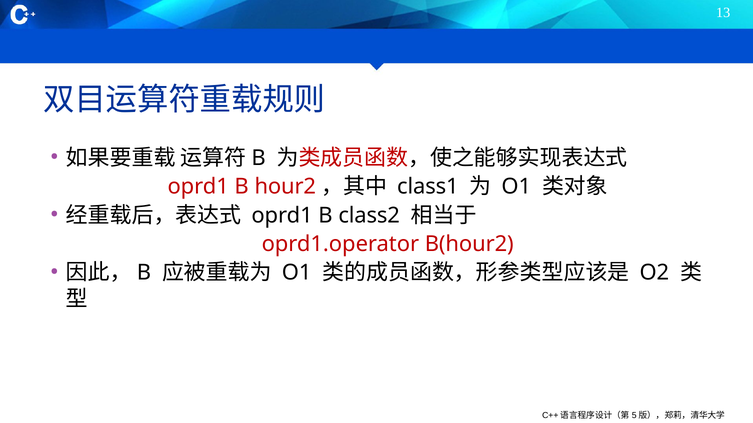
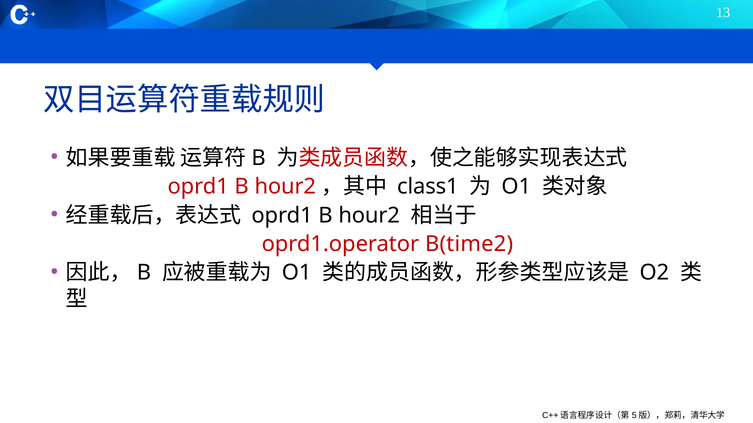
class2 at (369, 216): class2 -> hour2
B(hour2: B(hour2 -> B(time2
